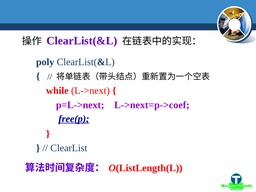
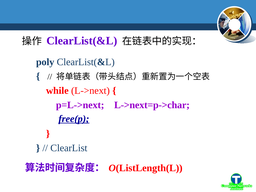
L->next=p->coef: L->next=p->coef -> L->next=p->char
